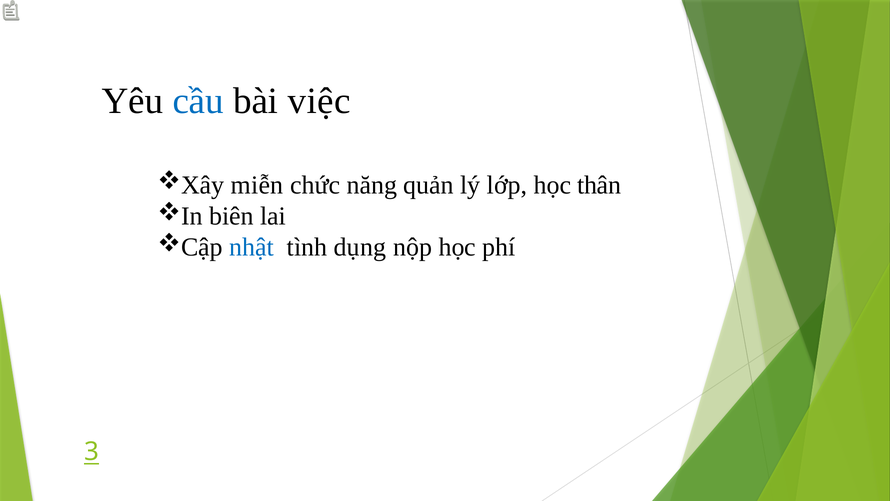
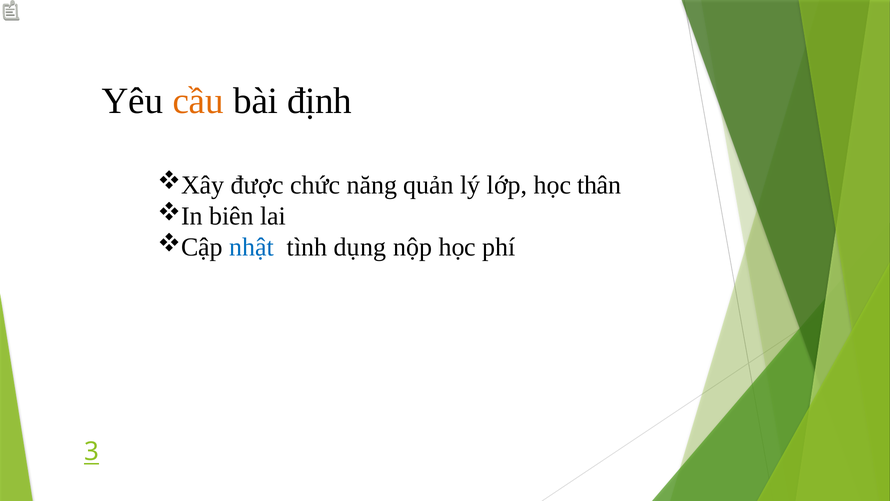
cầu colour: blue -> orange
việc: việc -> định
miễn: miễn -> được
